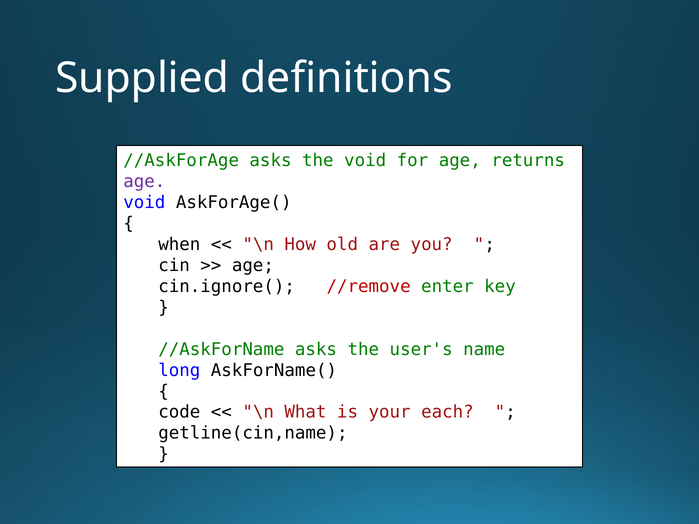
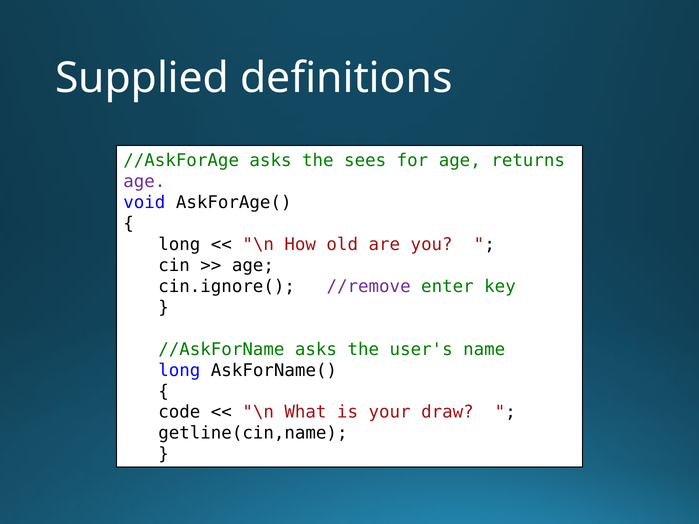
the void: void -> sees
when at (179, 245): when -> long
//remove colour: red -> purple
each: each -> draw
